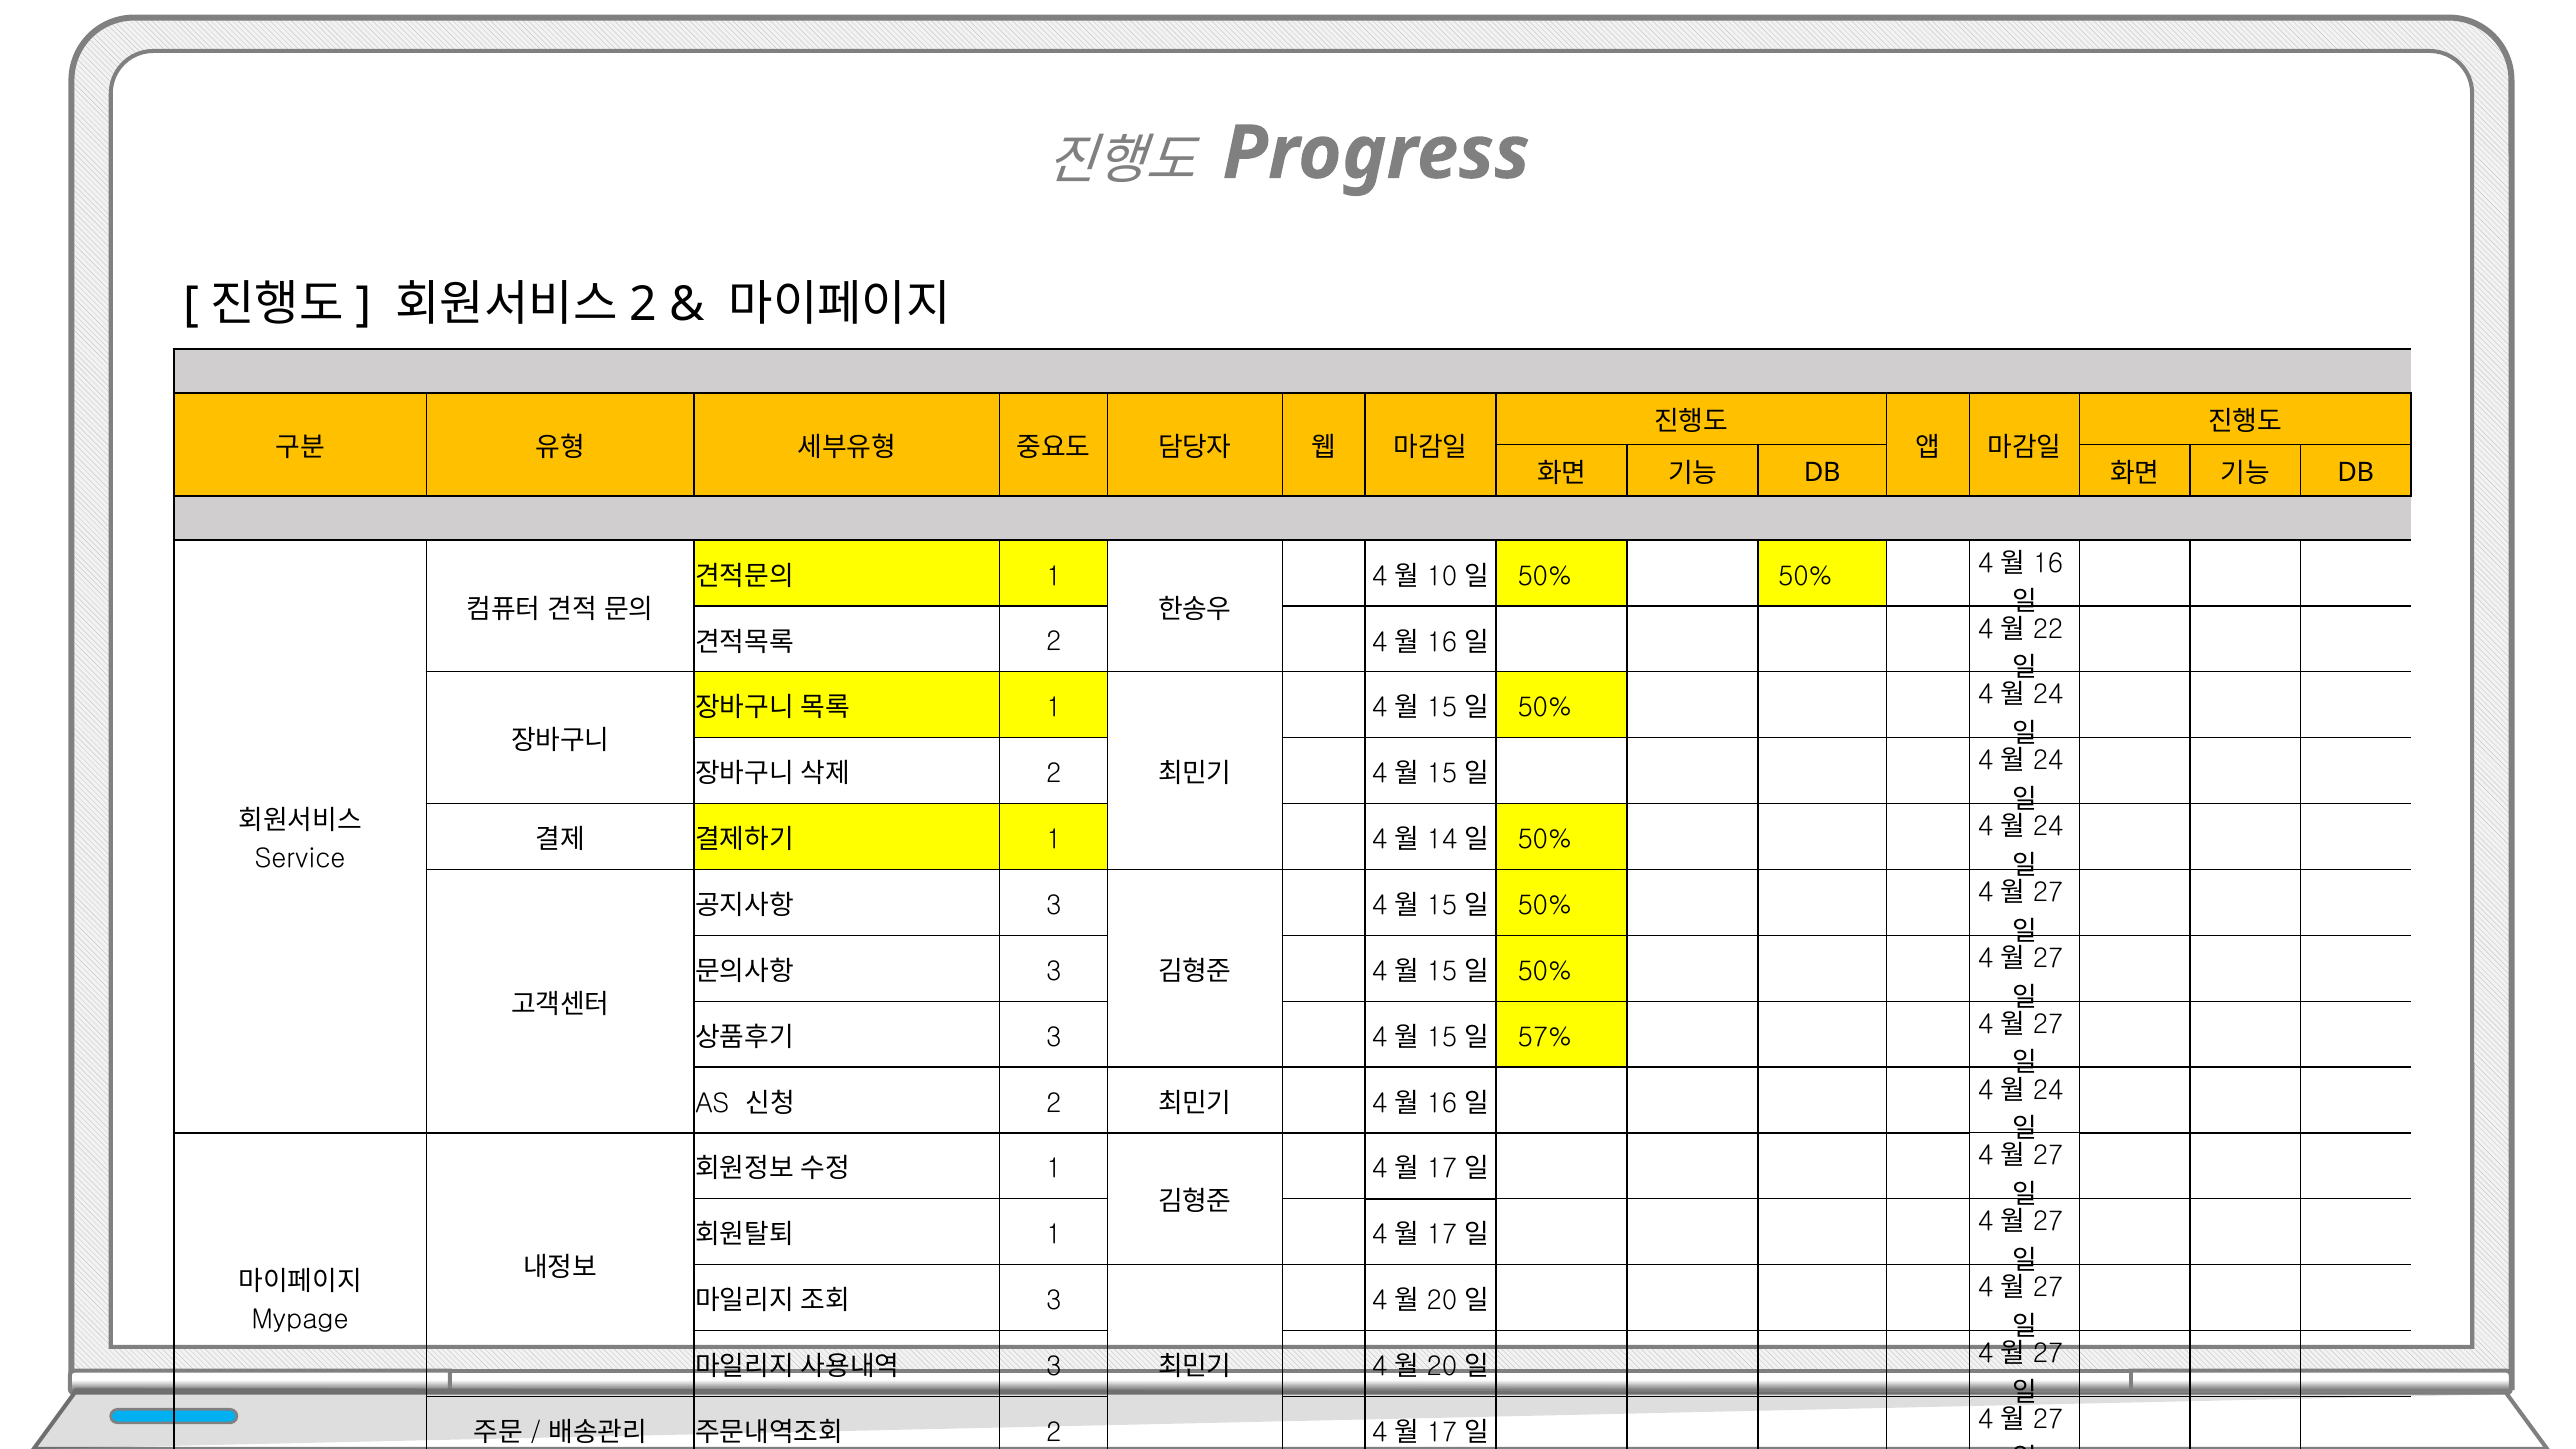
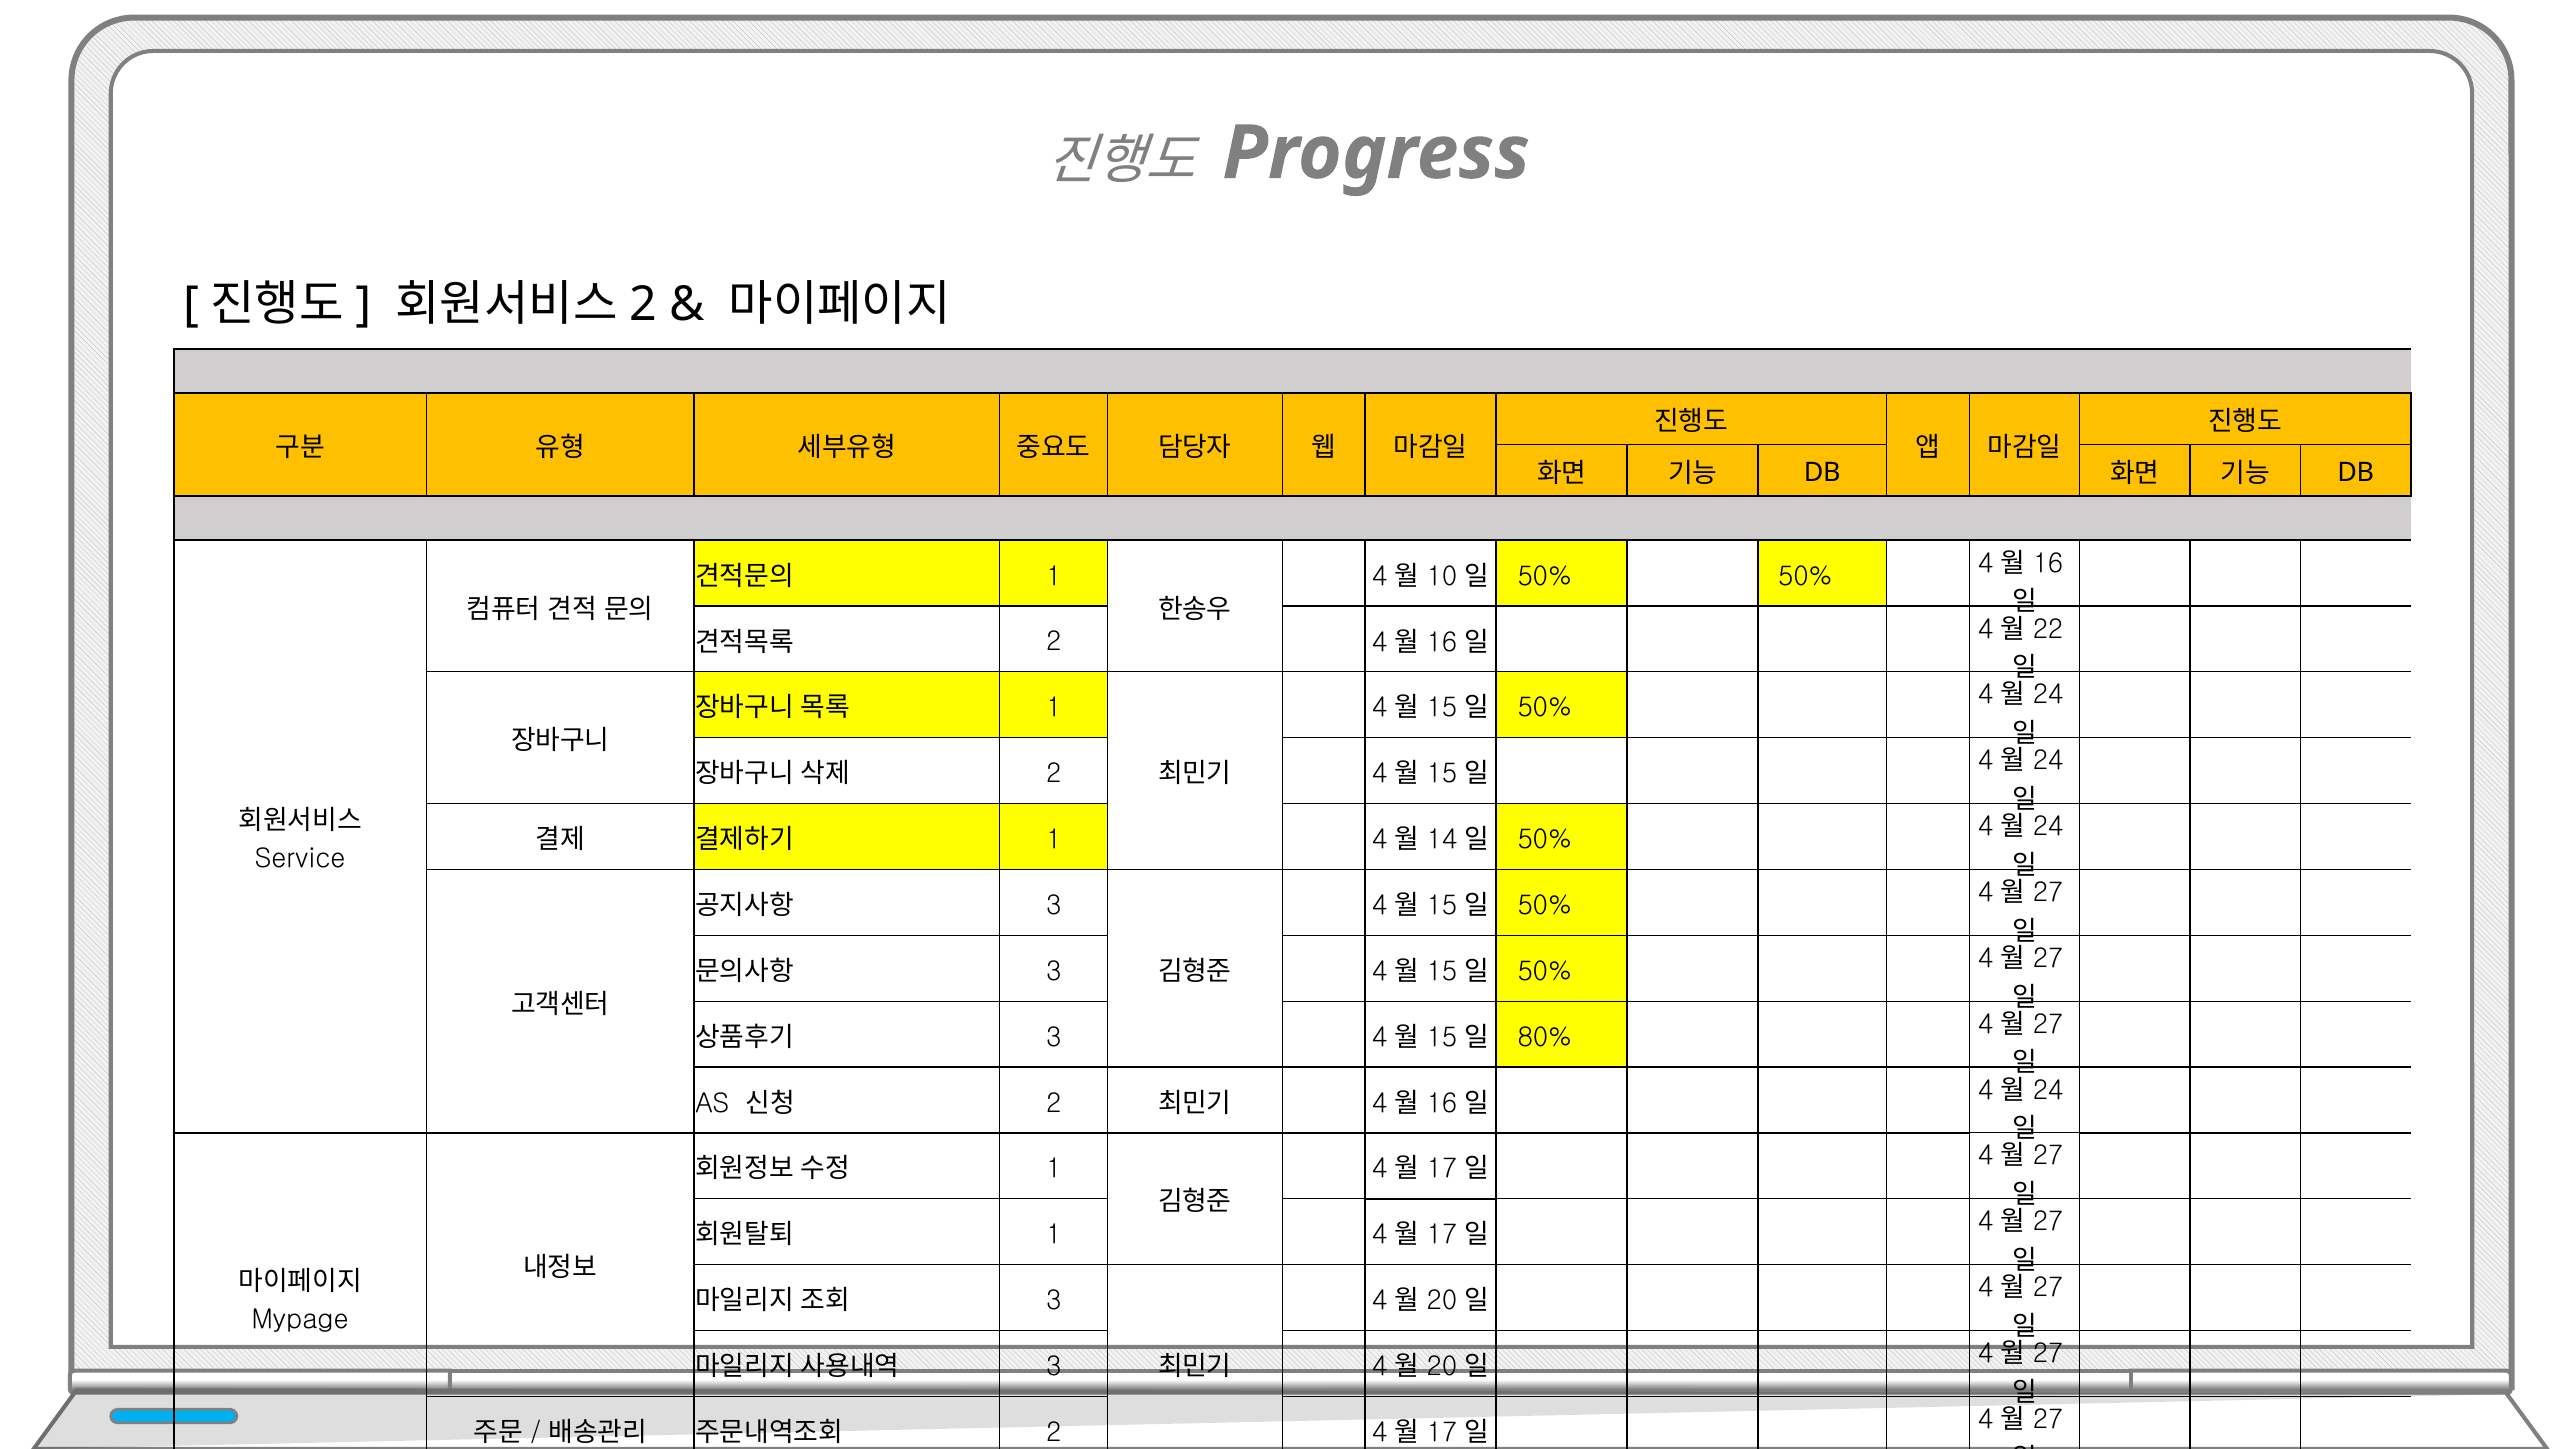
57%: 57% -> 80%
